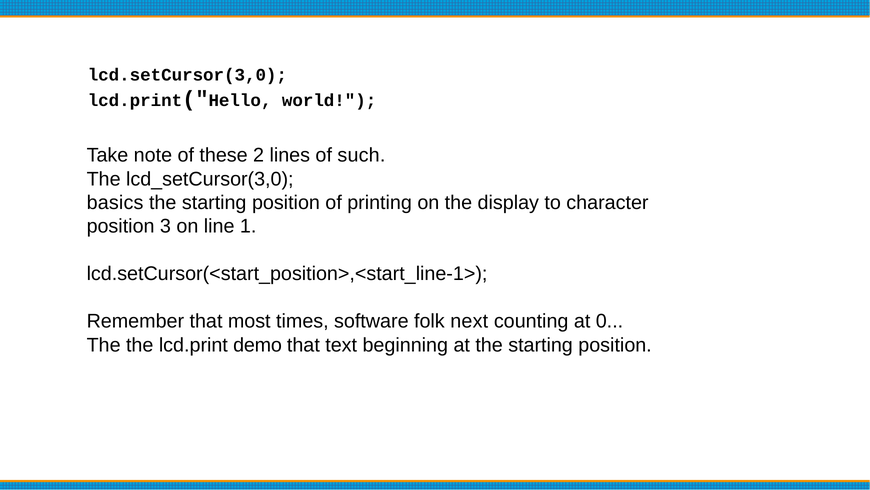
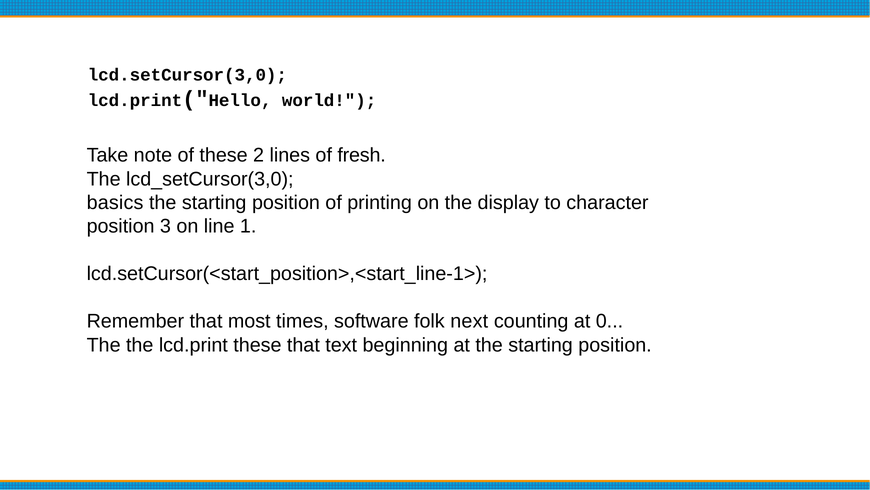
such: such -> fresh
lcd.print demo: demo -> these
